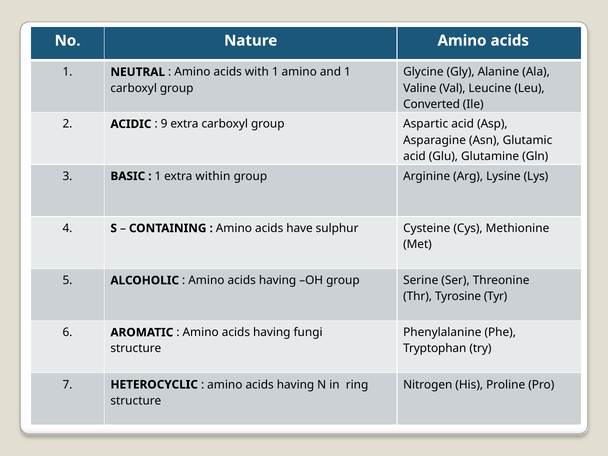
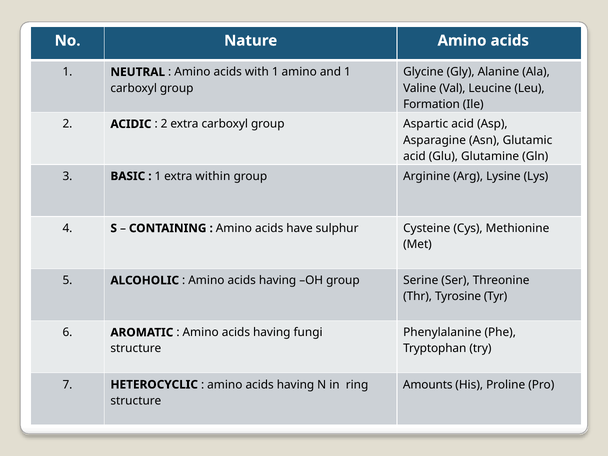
Converted: Converted -> Formation
9 at (164, 124): 9 -> 2
Nitrogen: Nitrogen -> Amounts
